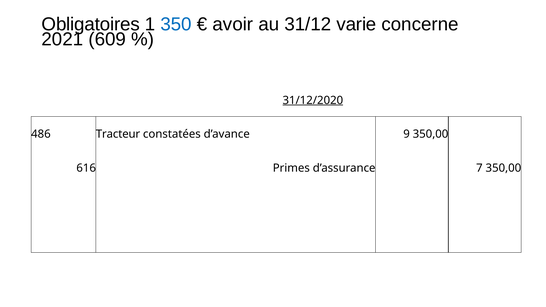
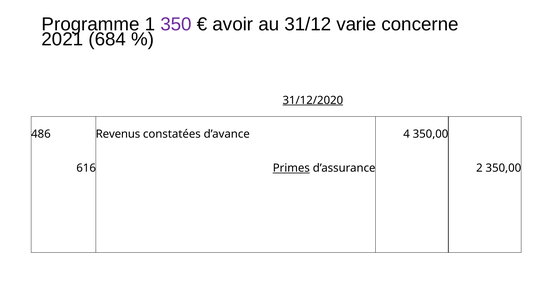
Obligatoires: Obligatoires -> Programme
350 colour: blue -> purple
609: 609 -> 684
Tracteur: Tracteur -> Revenus
9: 9 -> 4
Primes underline: none -> present
7: 7 -> 2
